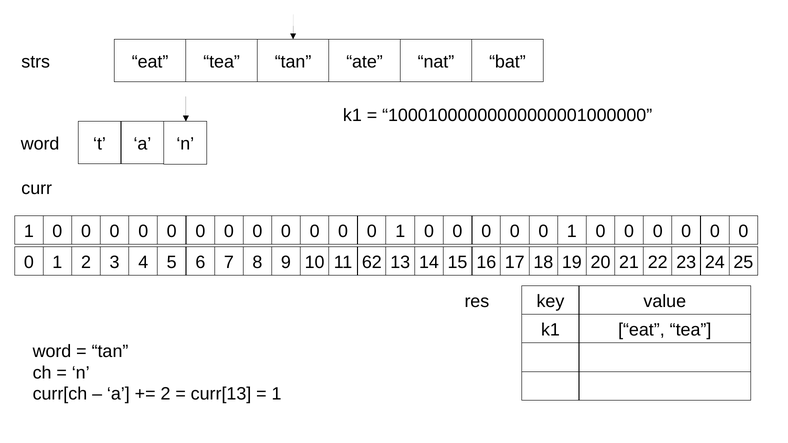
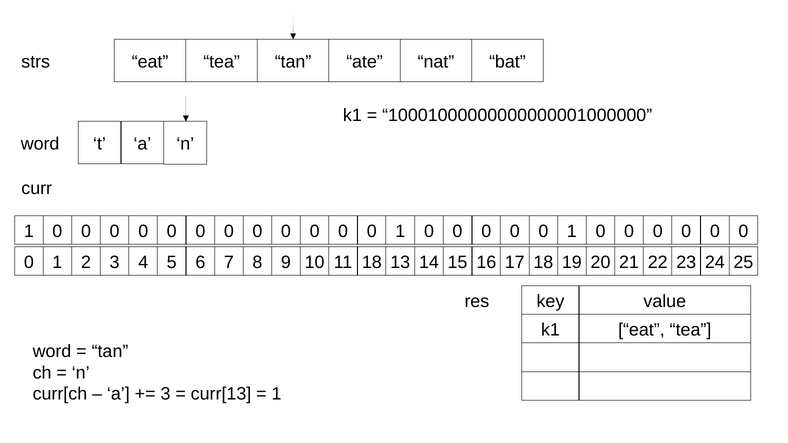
11 62: 62 -> 18
2 at (165, 394): 2 -> 3
